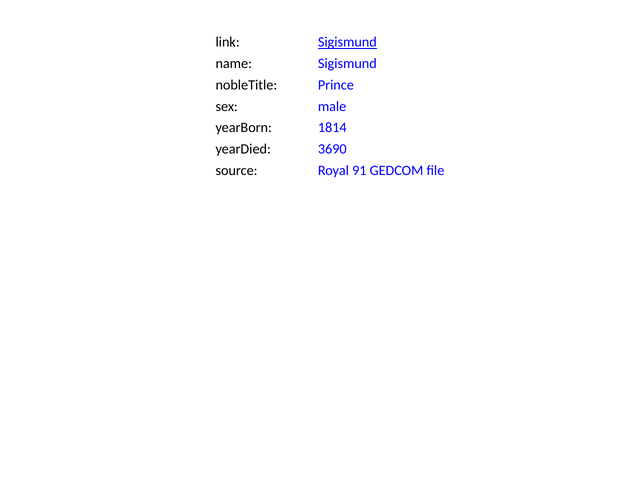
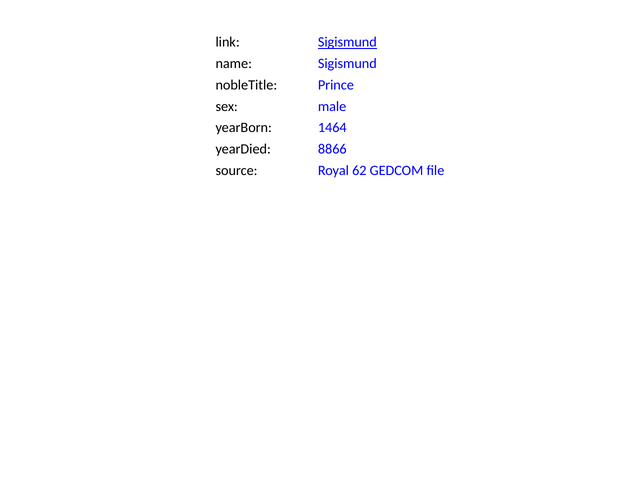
1814: 1814 -> 1464
3690: 3690 -> 8866
91: 91 -> 62
